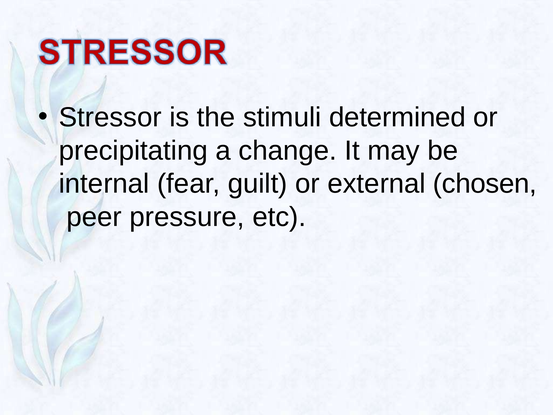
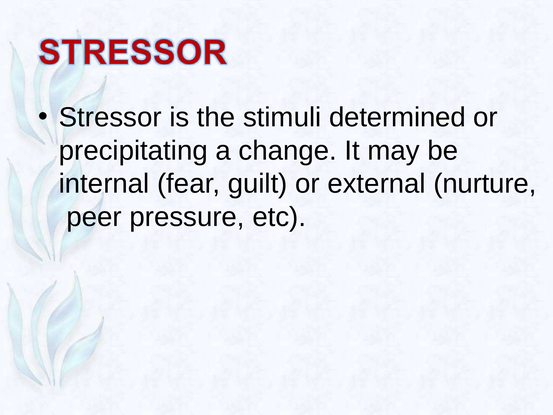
chosen: chosen -> nurture
